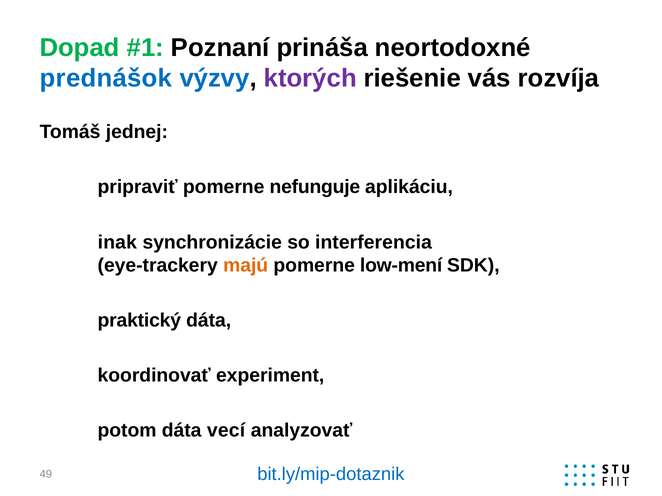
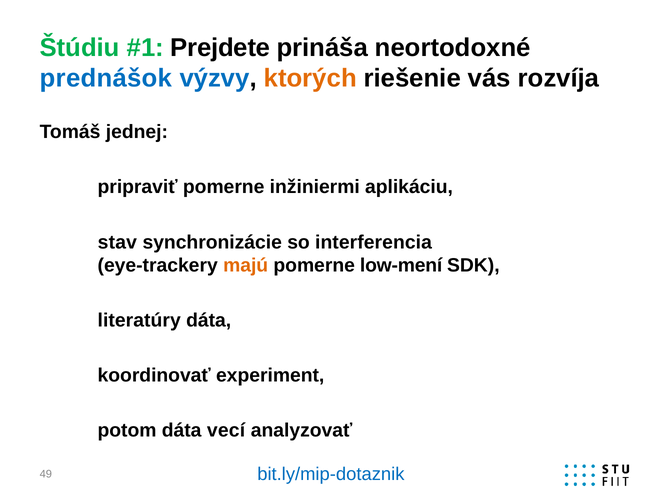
Dopad: Dopad -> Štúdiu
Poznaní: Poznaní -> Prejdete
ktorých colour: purple -> orange
nefunguje: nefunguje -> inžiniermi
inak: inak -> stav
praktický: praktický -> literatúry
